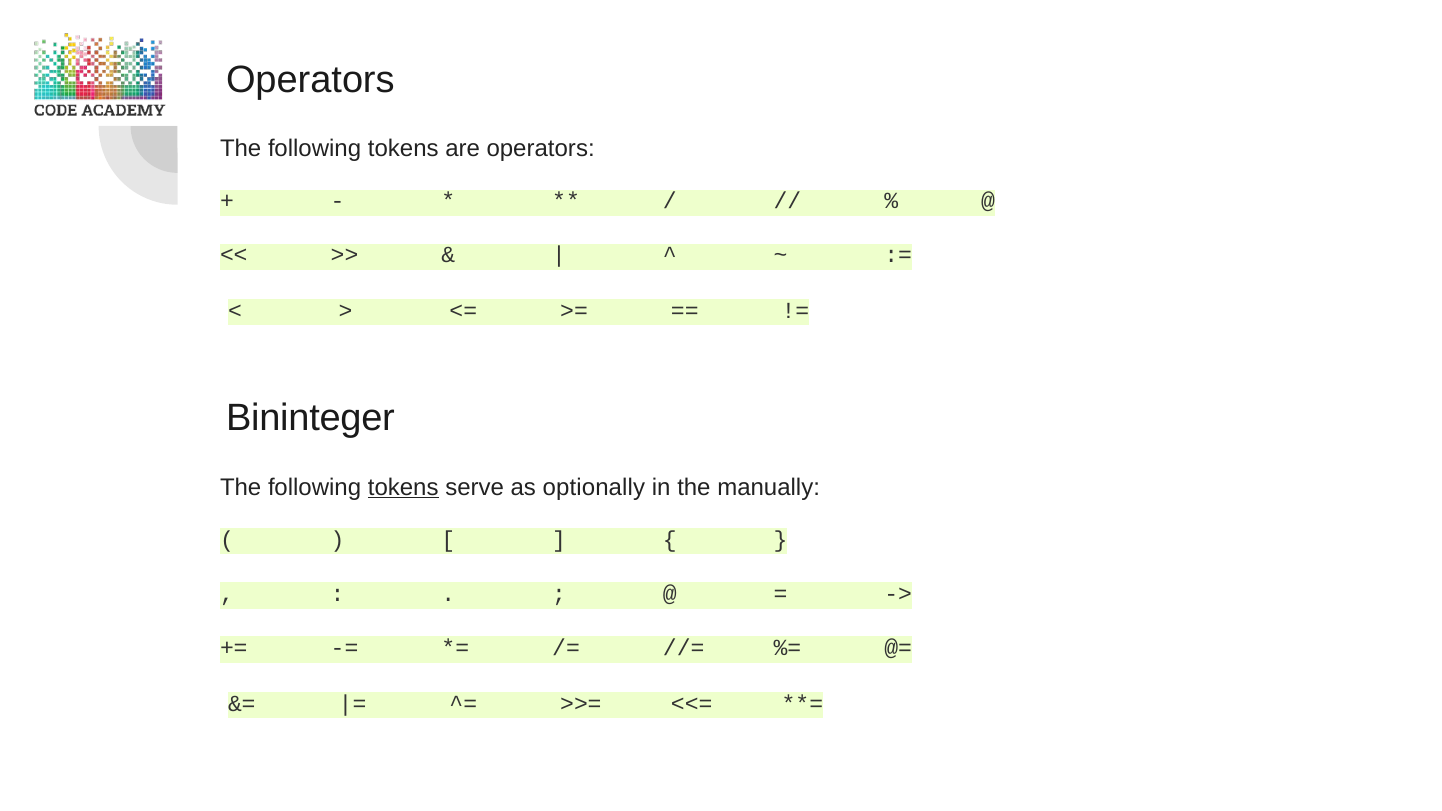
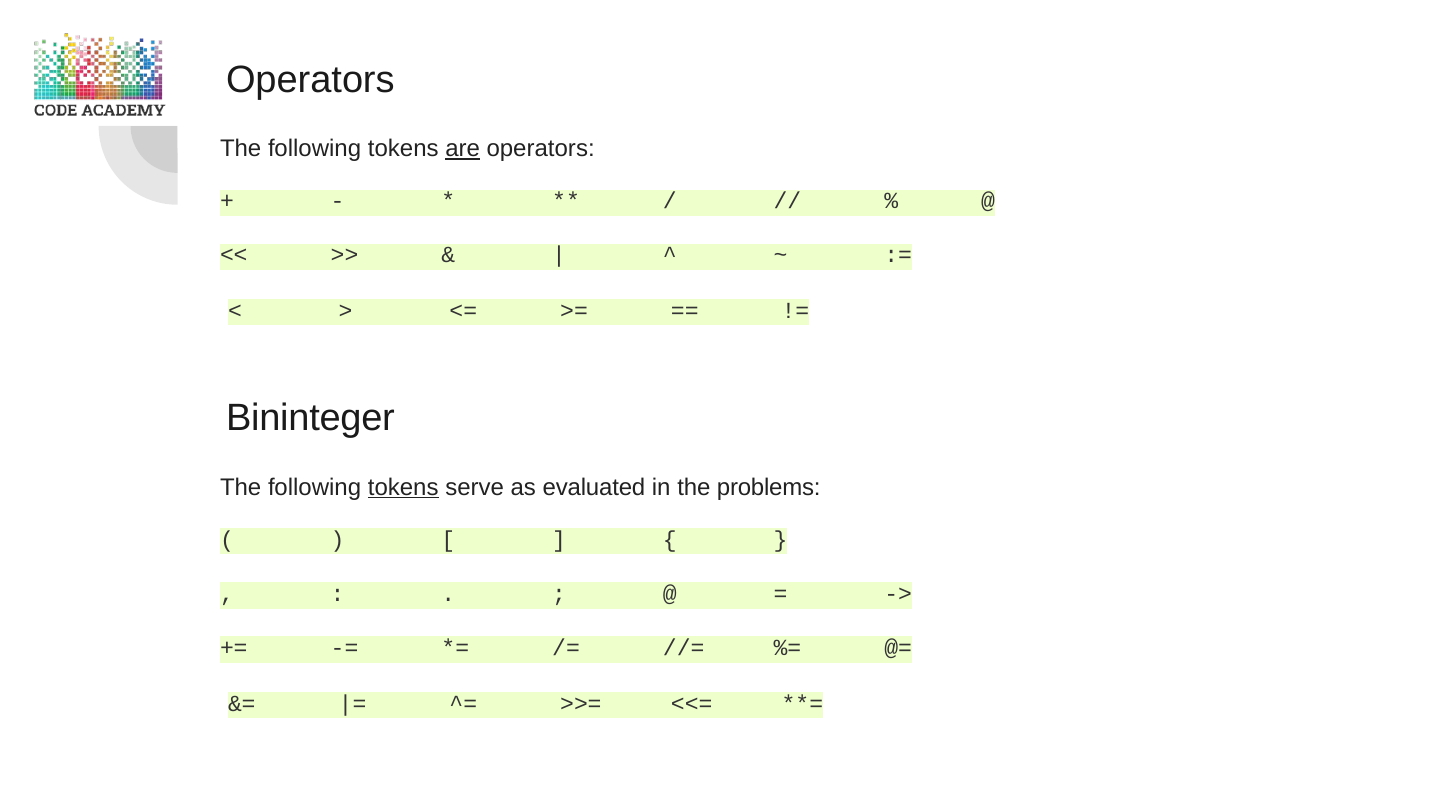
are underline: none -> present
optionally: optionally -> evaluated
manually: manually -> problems
